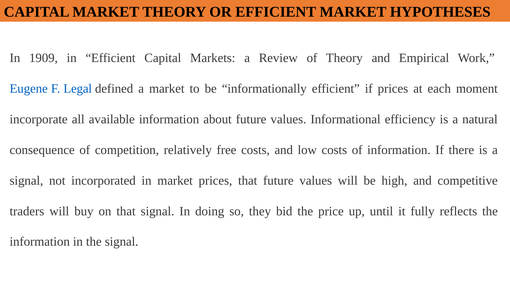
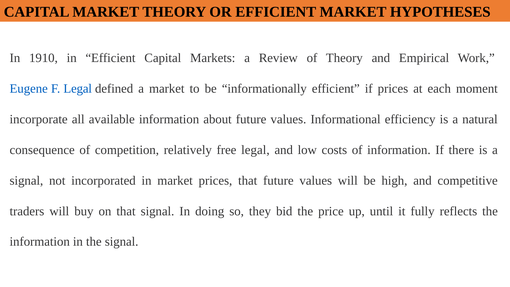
1909: 1909 -> 1910
free costs: costs -> legal
